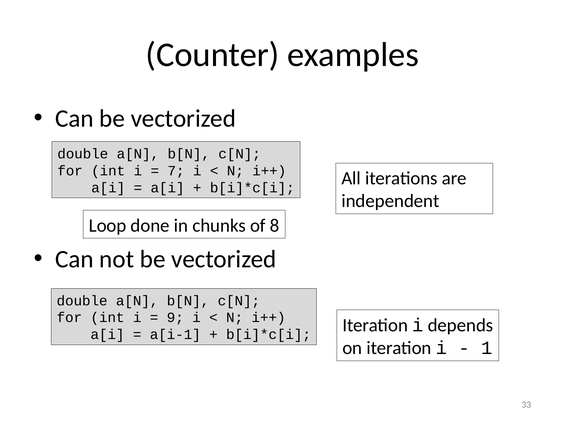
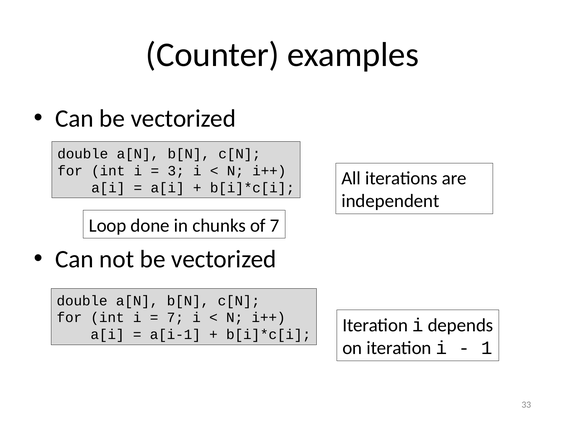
7: 7 -> 3
of 8: 8 -> 7
9 at (175, 317): 9 -> 7
